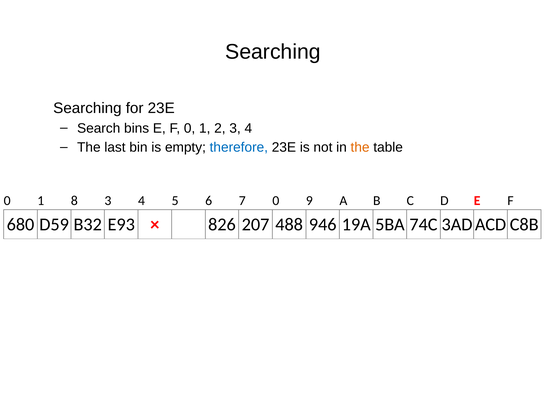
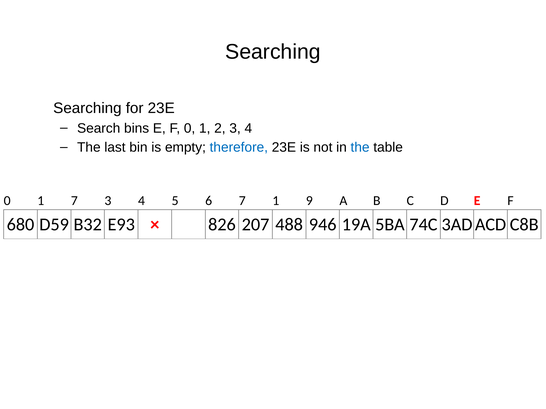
the at (360, 147) colour: orange -> blue
1 8: 8 -> 7
7 0: 0 -> 1
